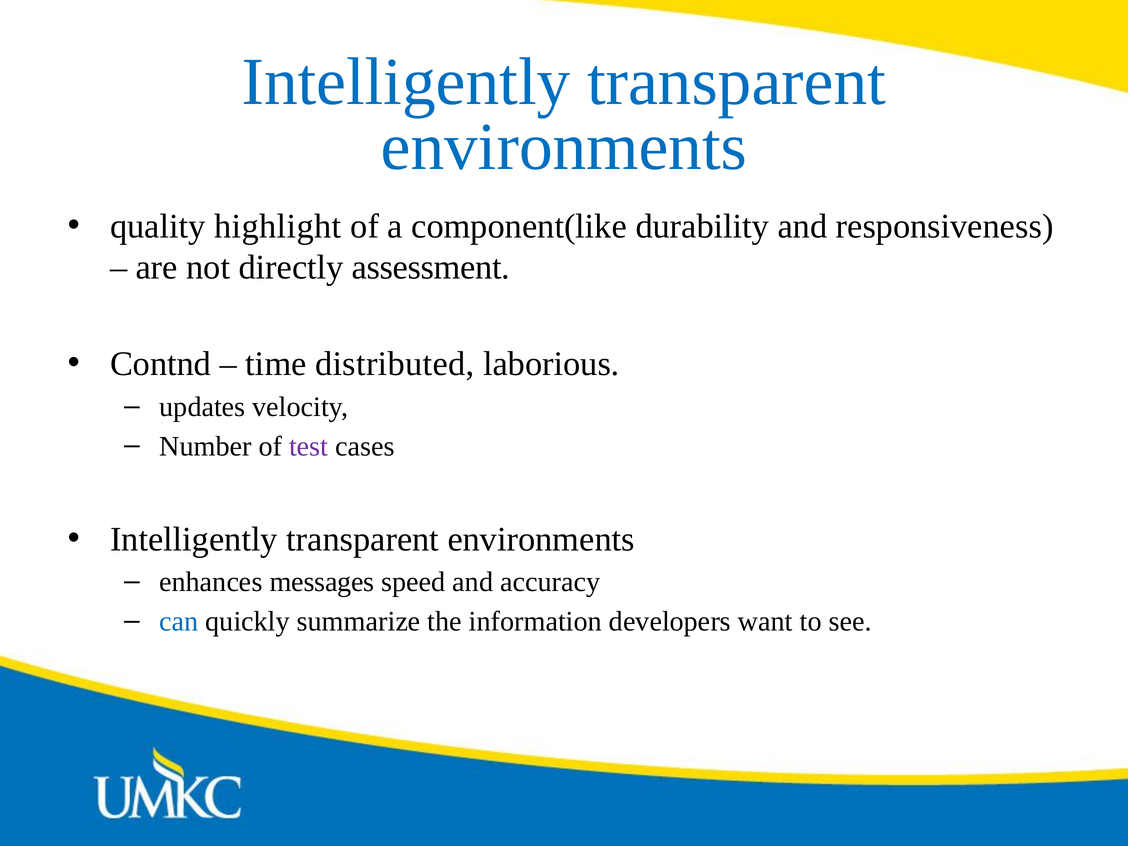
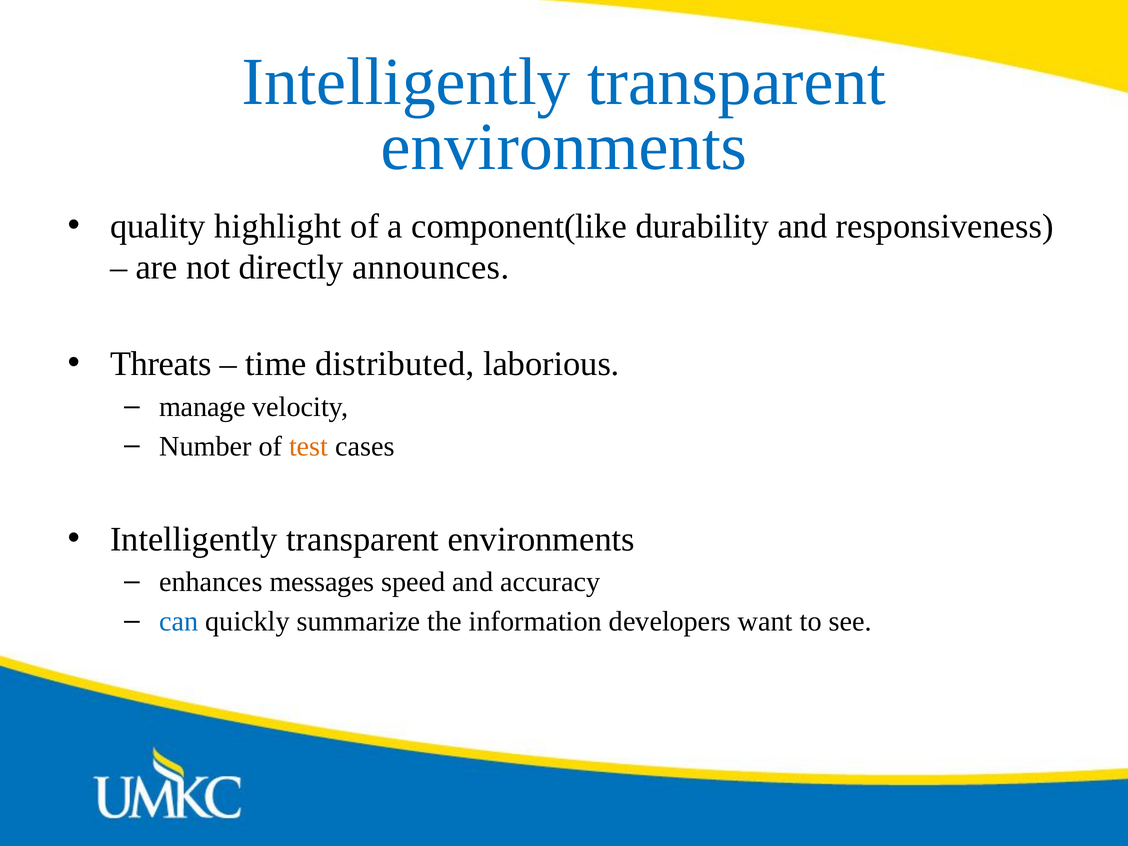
assessment: assessment -> announces
Contnd: Contnd -> Threats
updates: updates -> manage
test colour: purple -> orange
